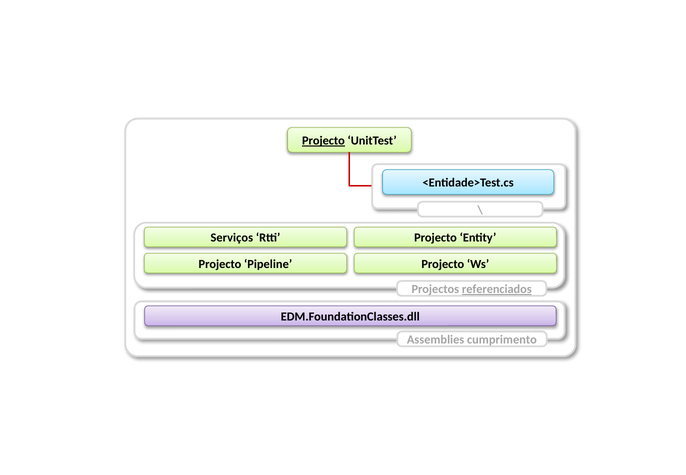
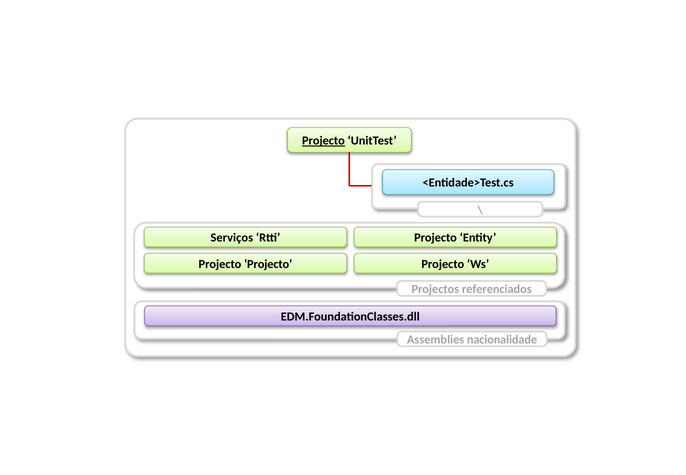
Pipeline at (268, 264): Pipeline -> Projecto
referenciados underline: present -> none
cumprimento: cumprimento -> nacionalidade
